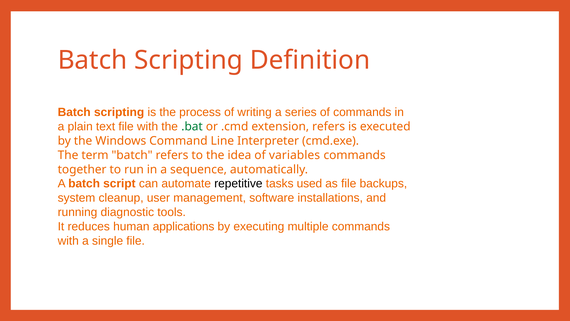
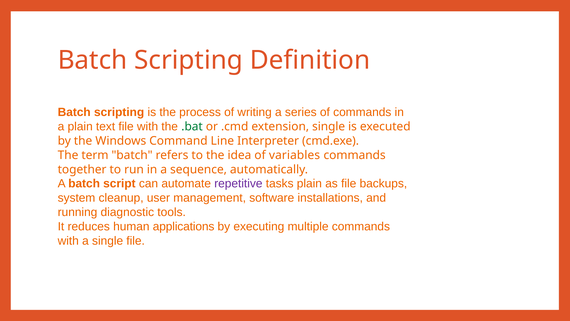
extension refers: refers -> single
repetitive colour: black -> purple
tasks used: used -> plain
